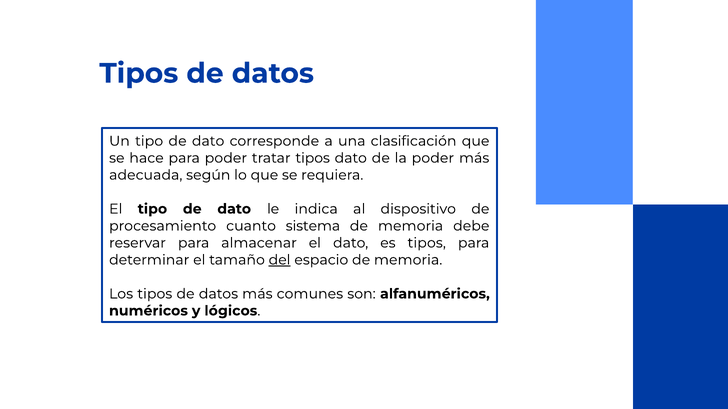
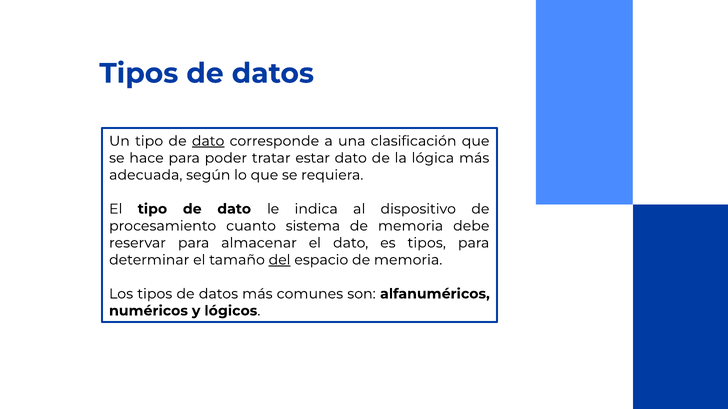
dato at (208, 141) underline: none -> present
tratar tipos: tipos -> estar
la poder: poder -> lógica
